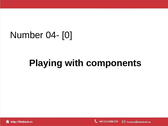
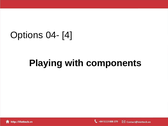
Number: Number -> Options
0: 0 -> 4
